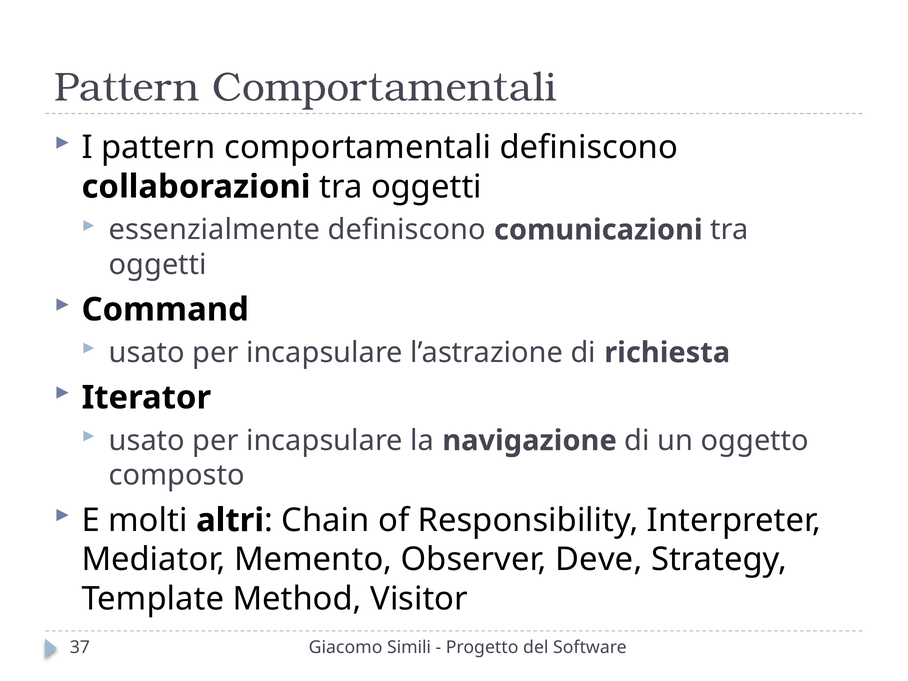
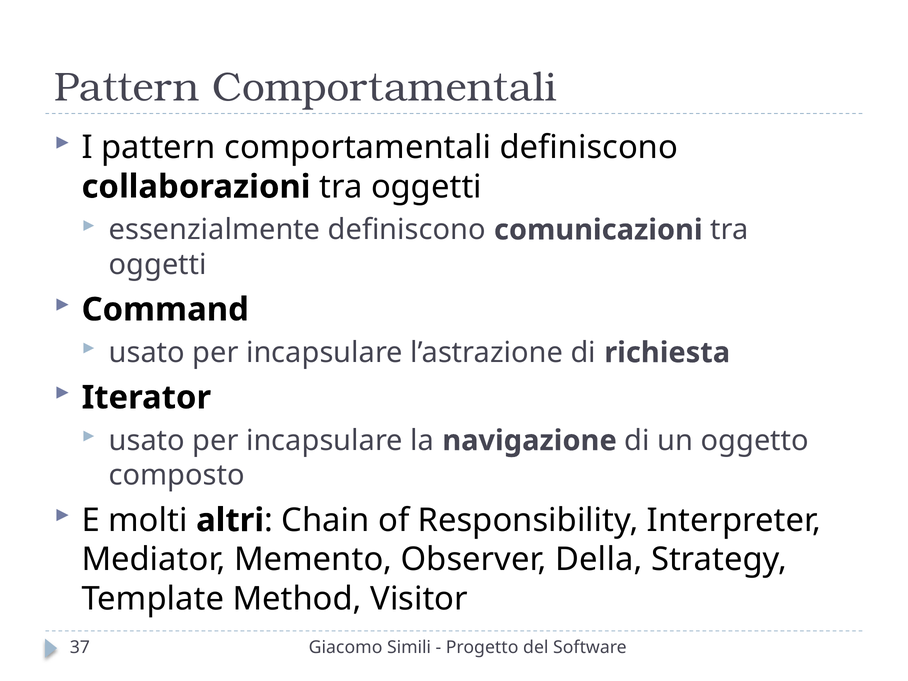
Deve: Deve -> Della
